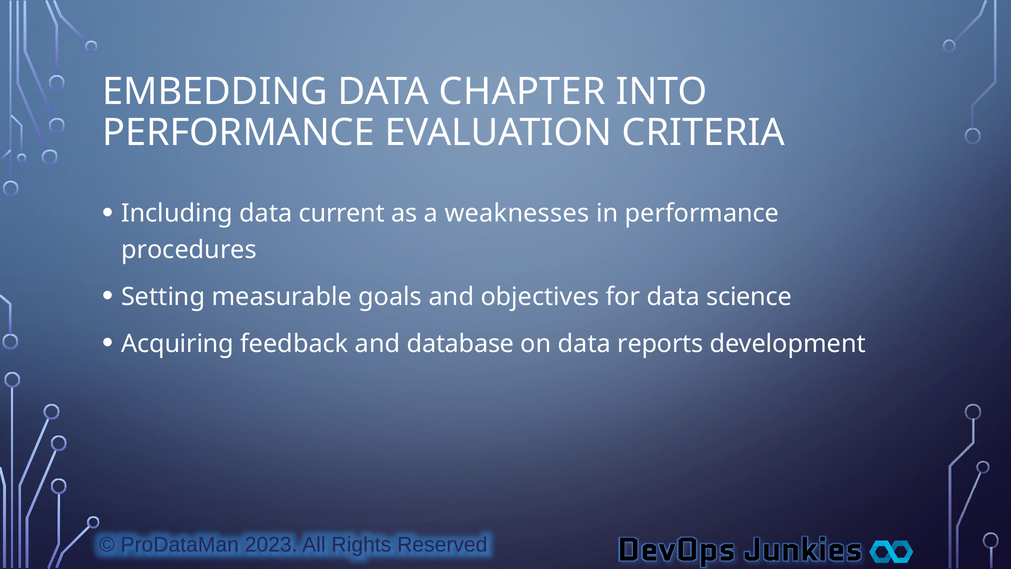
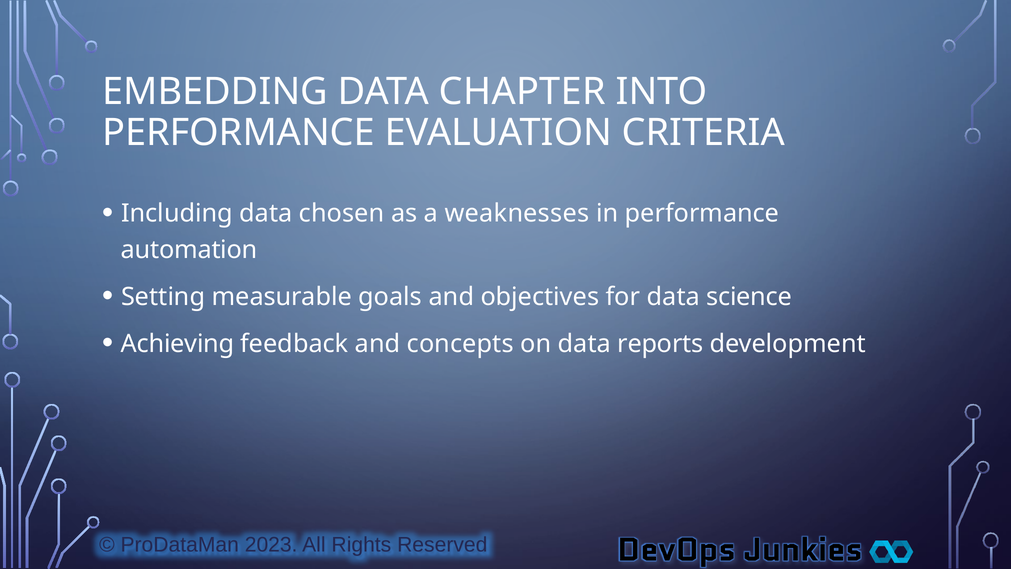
current: current -> chosen
procedures: procedures -> automation
Acquiring: Acquiring -> Achieving
database: database -> concepts
